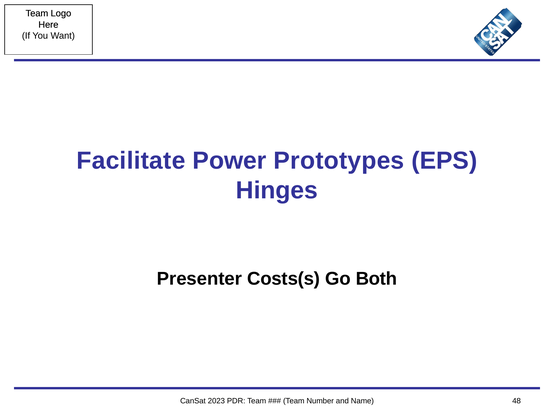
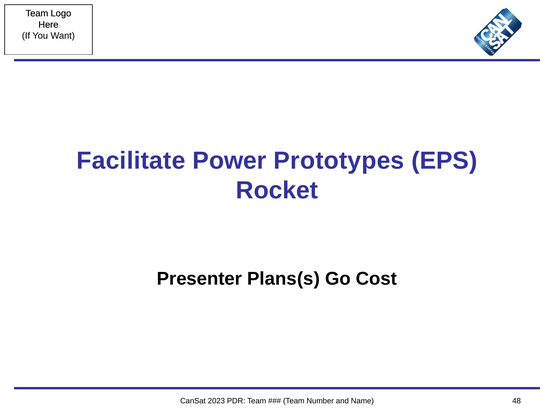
Hinges: Hinges -> Rocket
Costs(s: Costs(s -> Plans(s
Both: Both -> Cost
